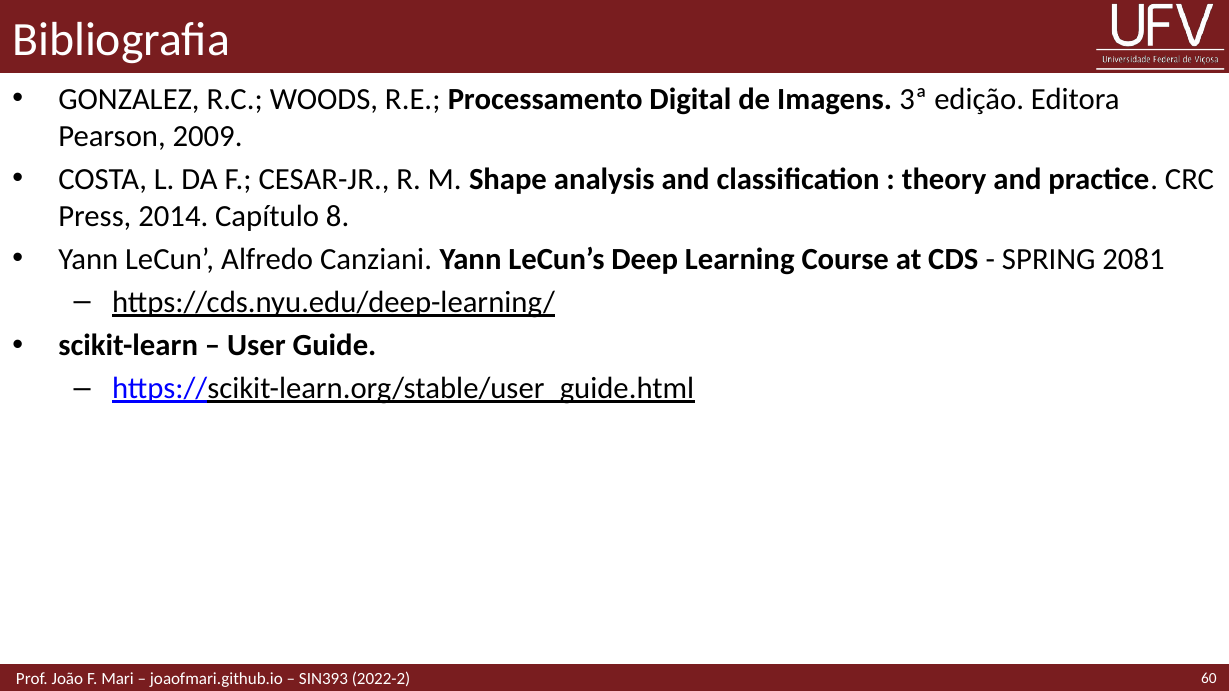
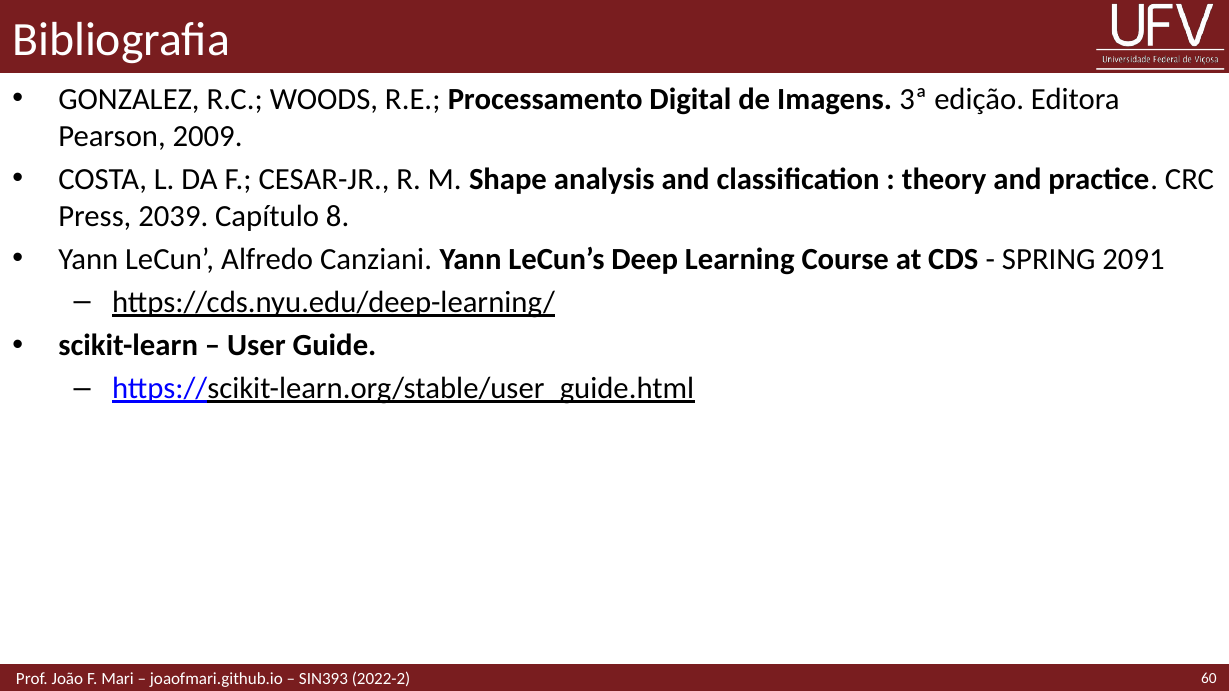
2014: 2014 -> 2039
2081: 2081 -> 2091
